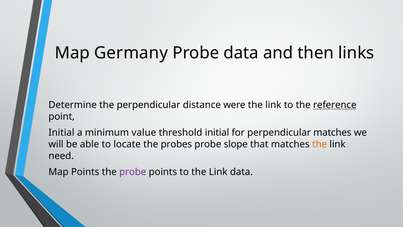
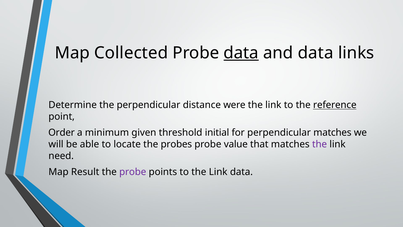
Germany: Germany -> Collected
data at (241, 53) underline: none -> present
and then: then -> data
Initial at (61, 133): Initial -> Order
value: value -> given
slope: slope -> value
the at (320, 144) colour: orange -> purple
Map Points: Points -> Result
